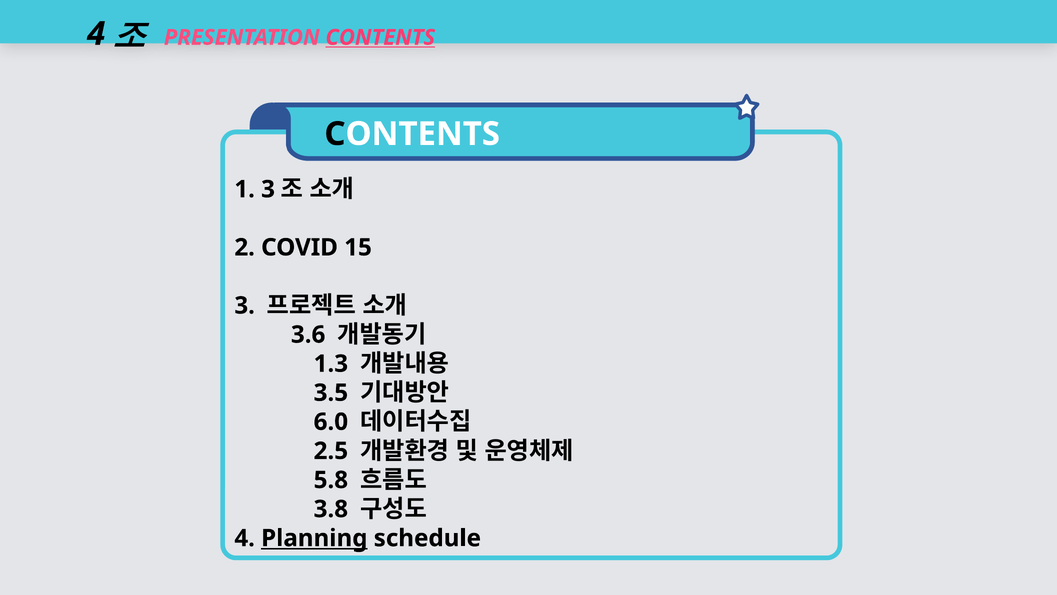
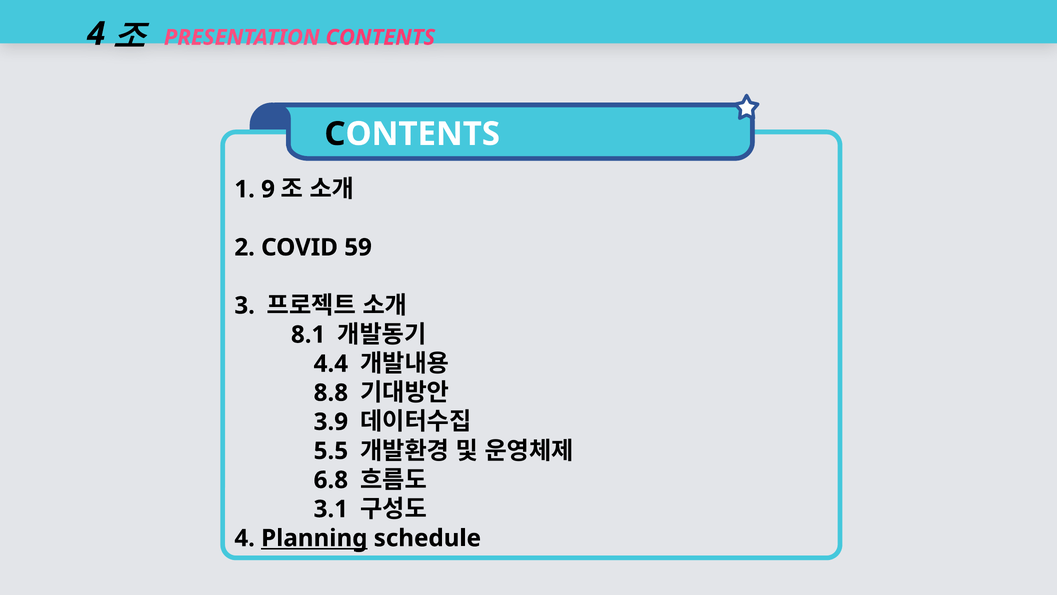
CONTENTS at (380, 37) underline: present -> none
1 3: 3 -> 9
15: 15 -> 59
3.6: 3.6 -> 8.1
1.3: 1.3 -> 4.4
3.5: 3.5 -> 8.8
6.0: 6.0 -> 3.9
2.5: 2.5 -> 5.5
5.8: 5.8 -> 6.8
3.8: 3.8 -> 3.1
